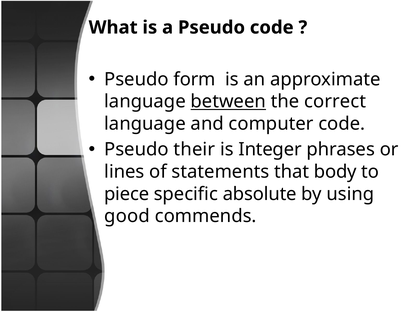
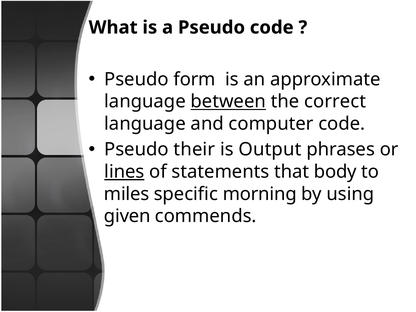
Integer: Integer -> Output
lines underline: none -> present
piece: piece -> miles
absolute: absolute -> morning
good: good -> given
